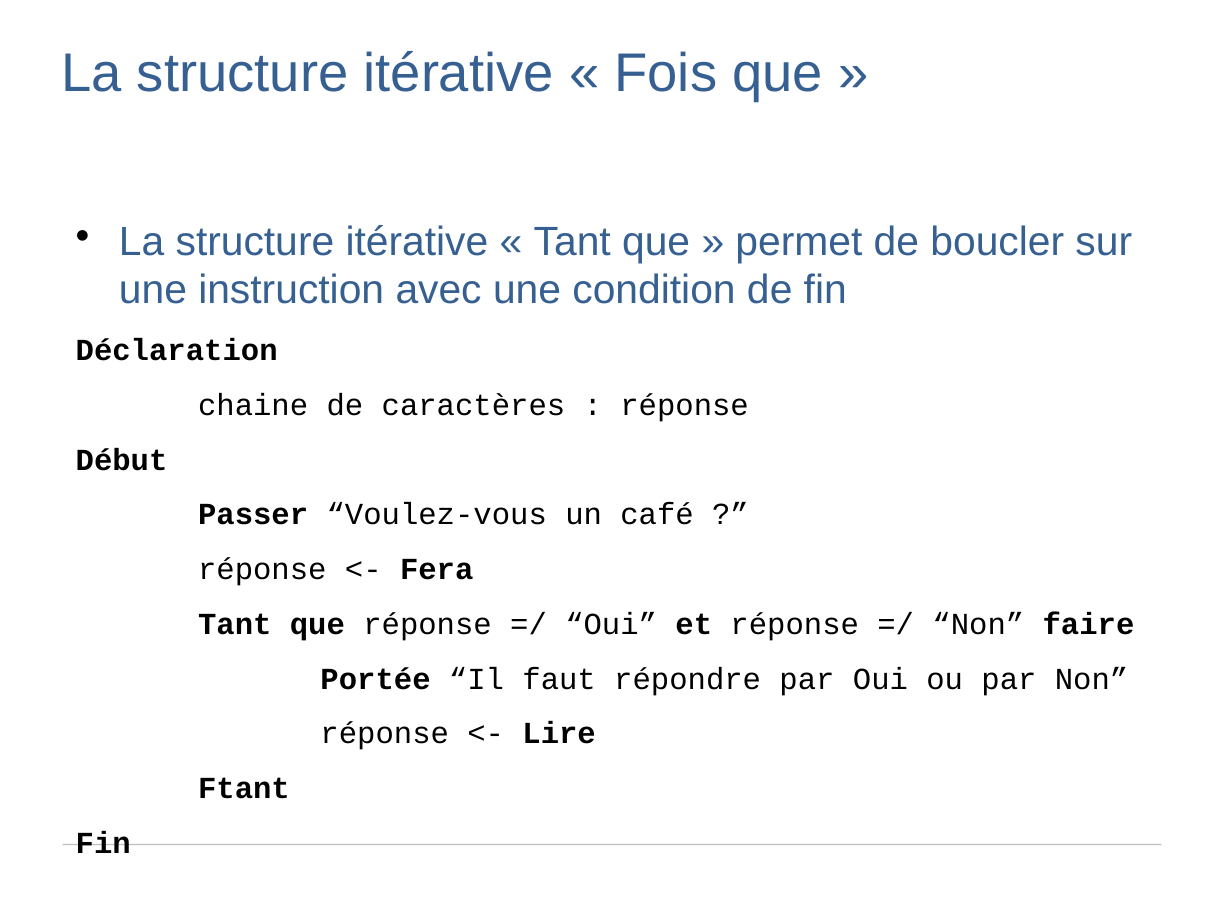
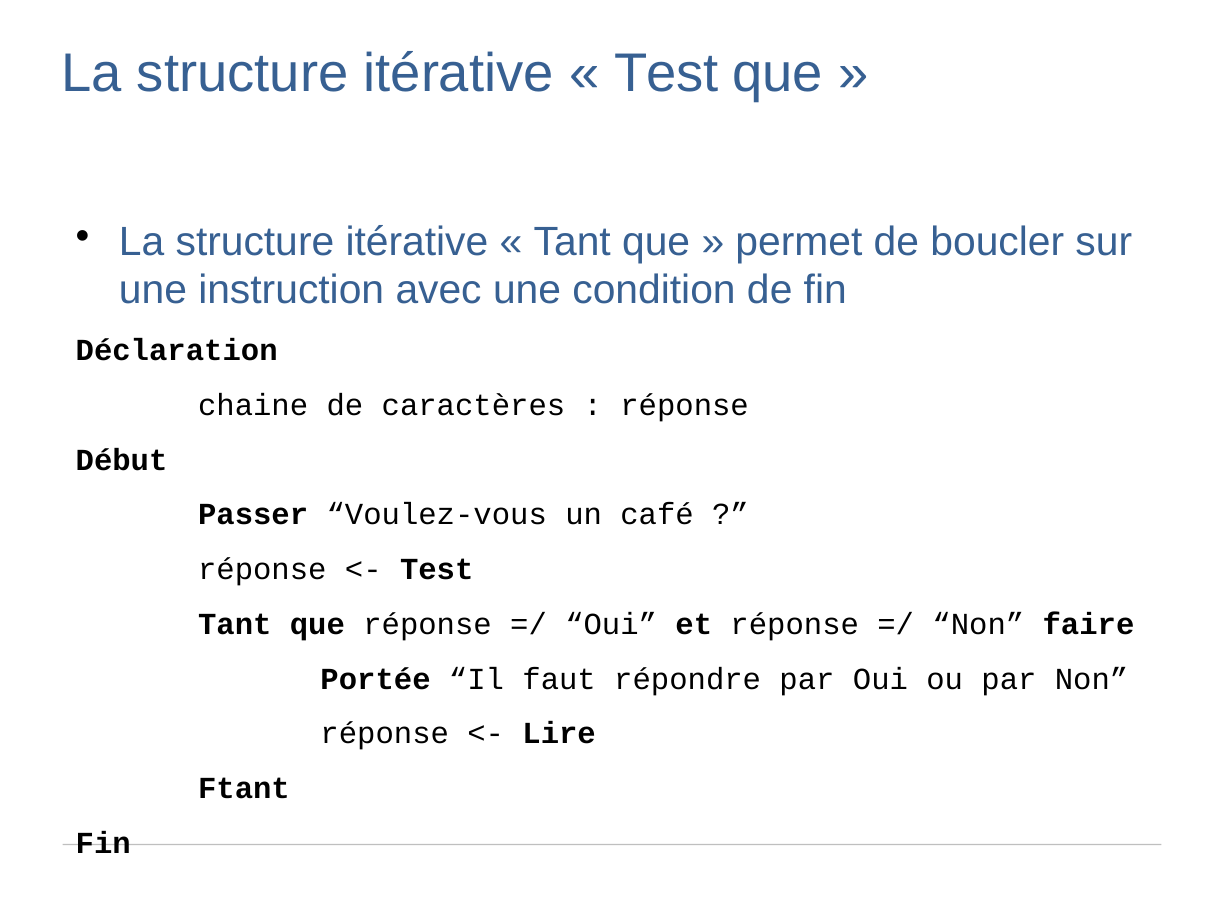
Fois at (666, 73): Fois -> Test
Fera at (437, 570): Fera -> Test
